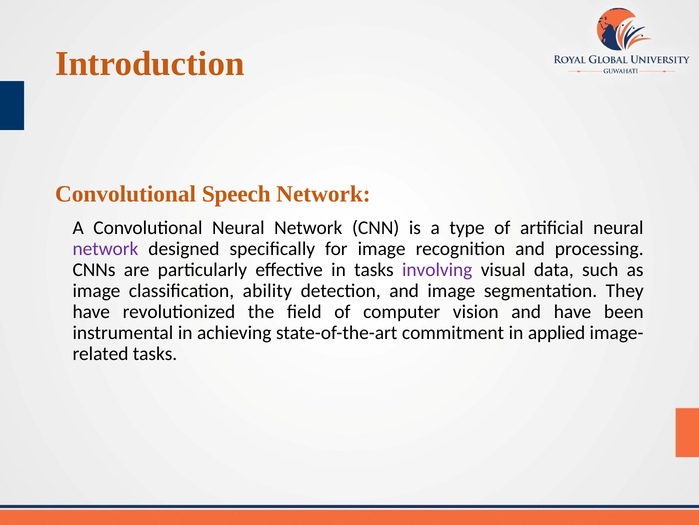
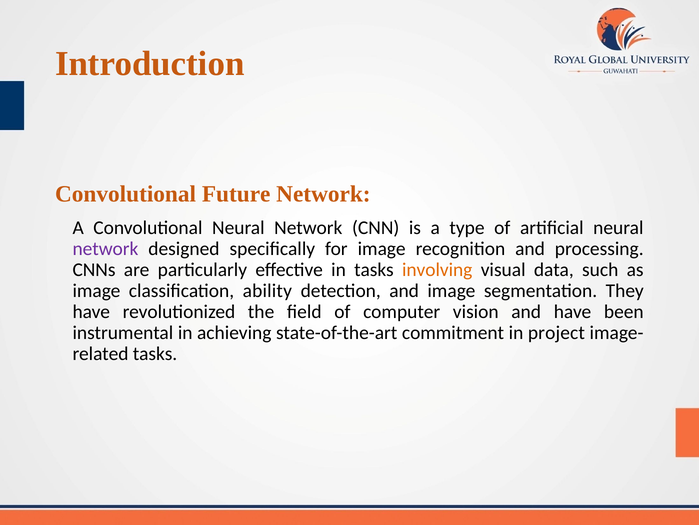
Speech: Speech -> Future
involving colour: purple -> orange
applied: applied -> project
